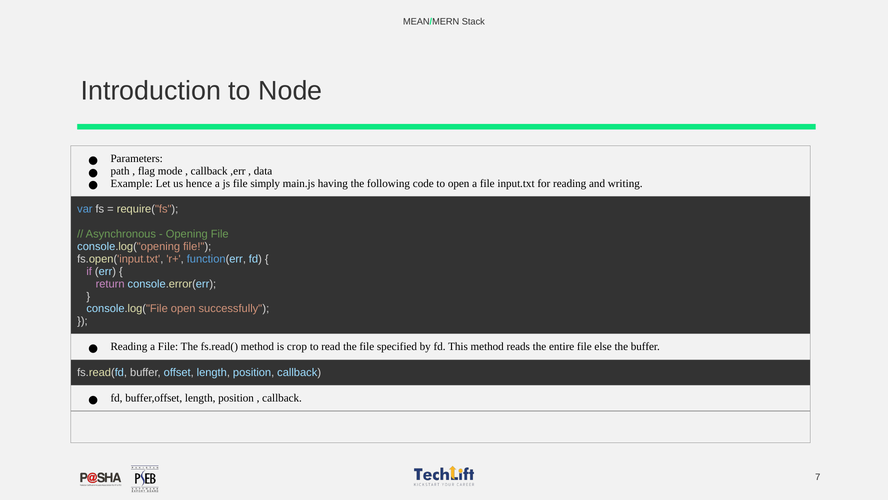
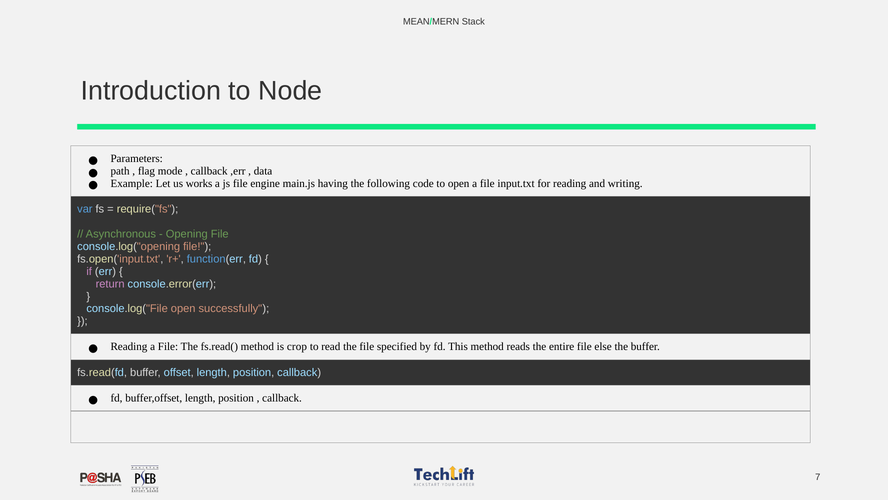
hence: hence -> works
simply: simply -> engine
